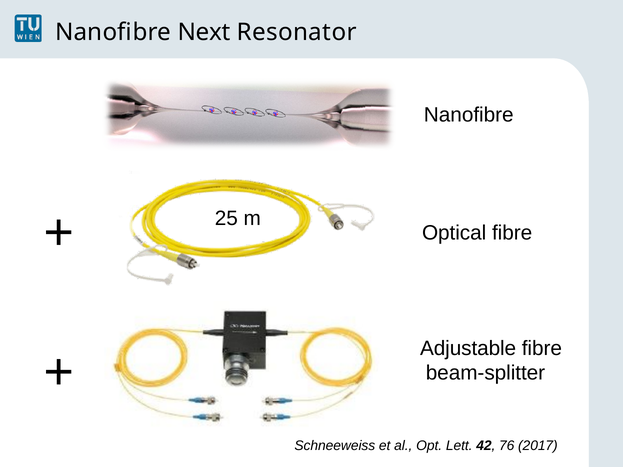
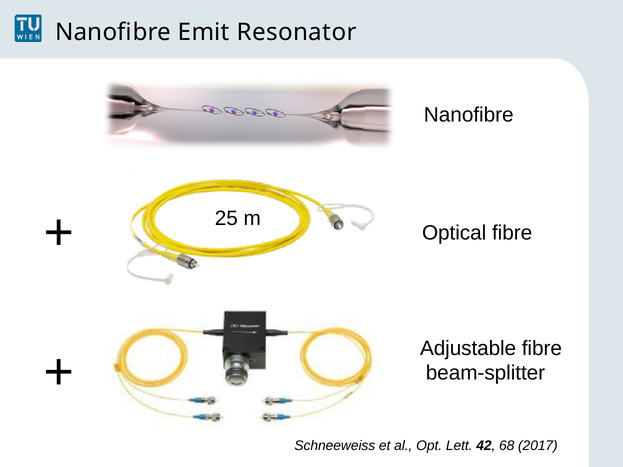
Next: Next -> Emit
76: 76 -> 68
